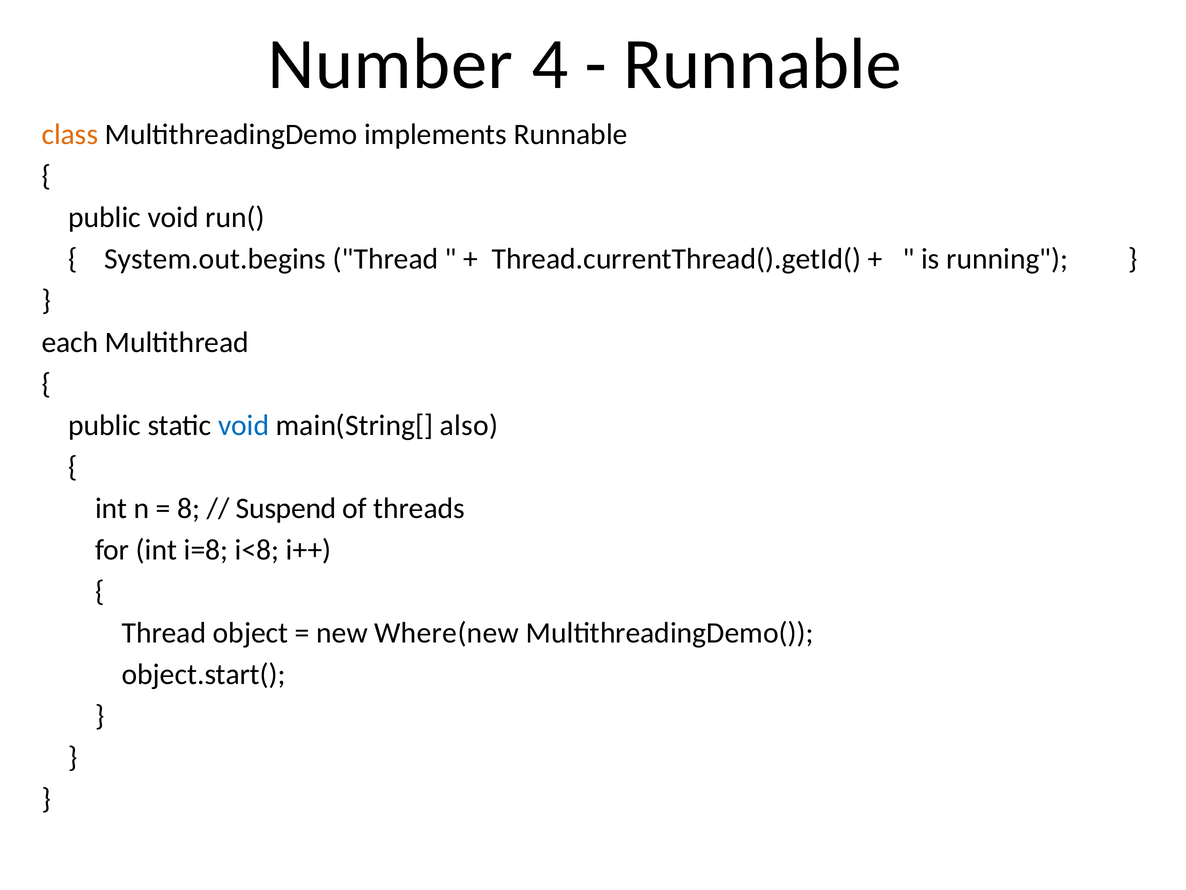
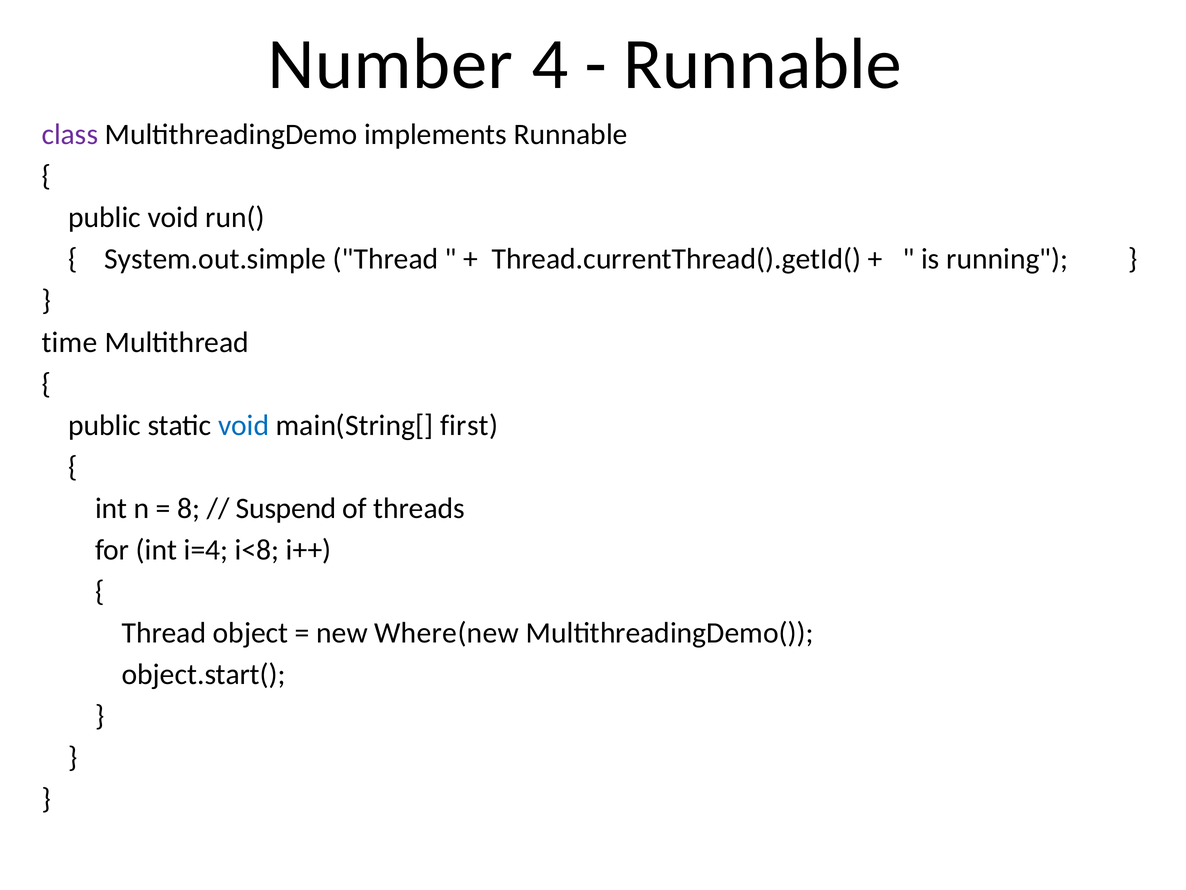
class colour: orange -> purple
System.out.begins: System.out.begins -> System.out.simple
each: each -> time
also: also -> first
i=8: i=8 -> i=4
